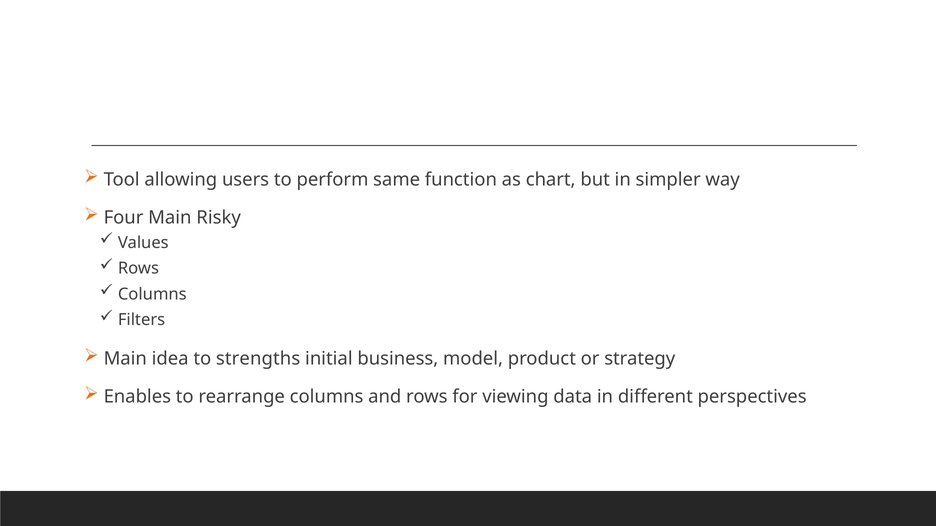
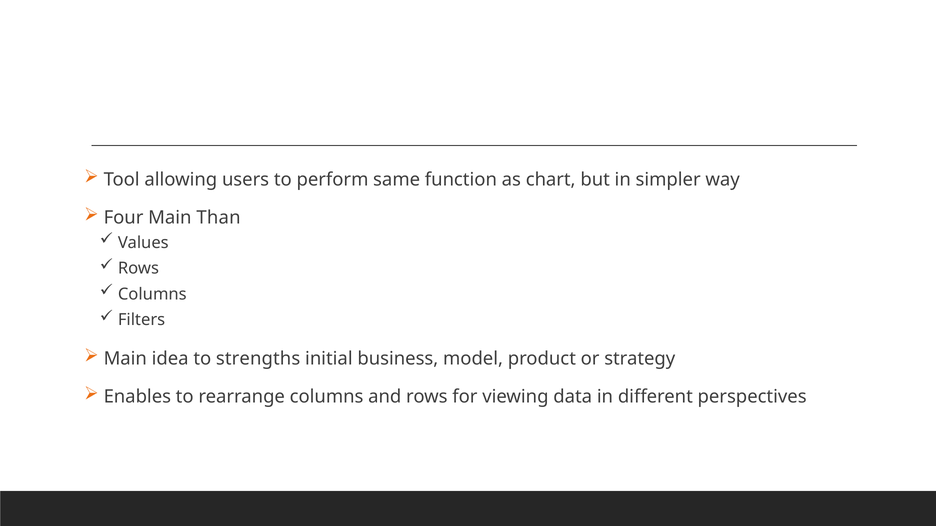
Risky: Risky -> Than
